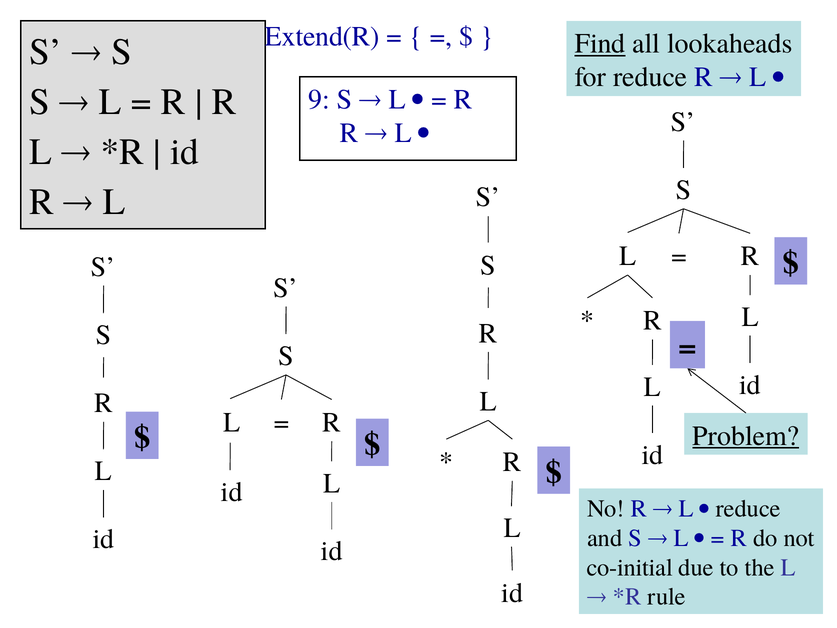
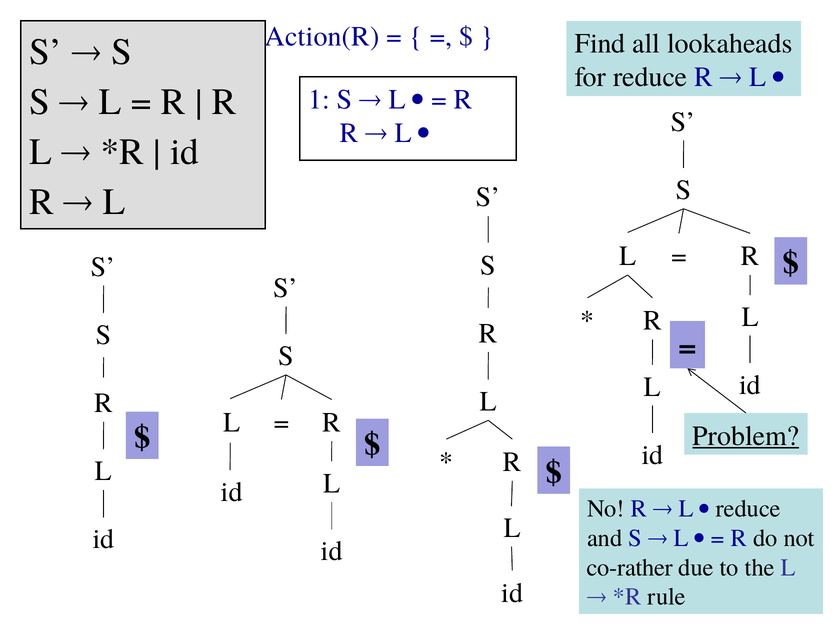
Extend(R: Extend(R -> Action(R
Find underline: present -> none
9: 9 -> 1
co-initial: co-initial -> co-rather
